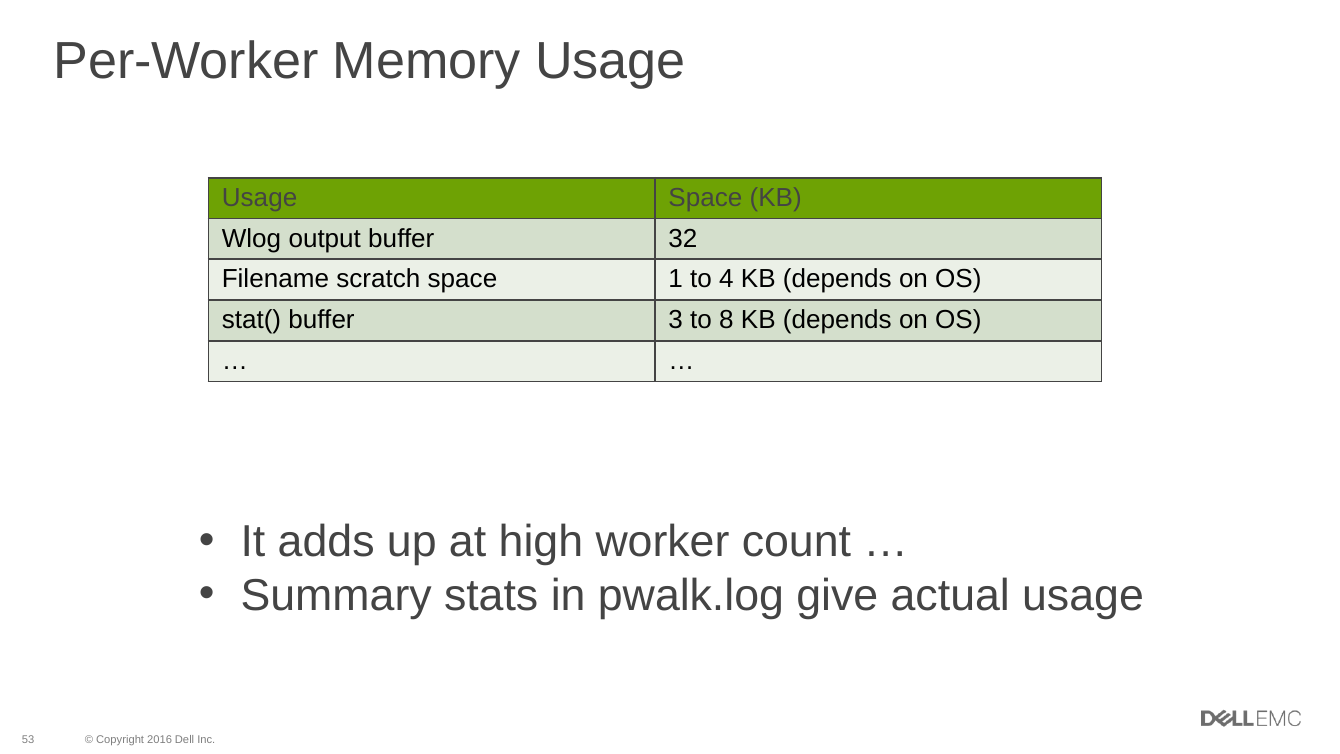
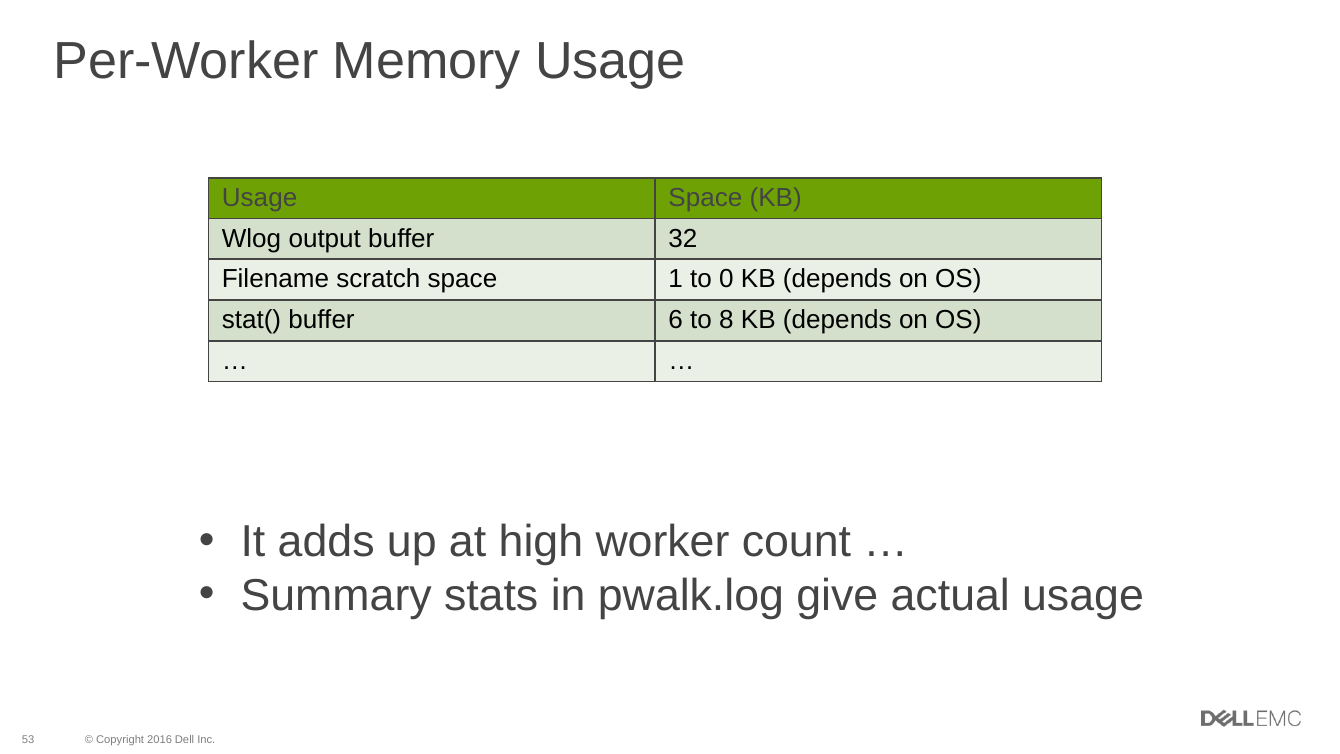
4: 4 -> 0
3: 3 -> 6
